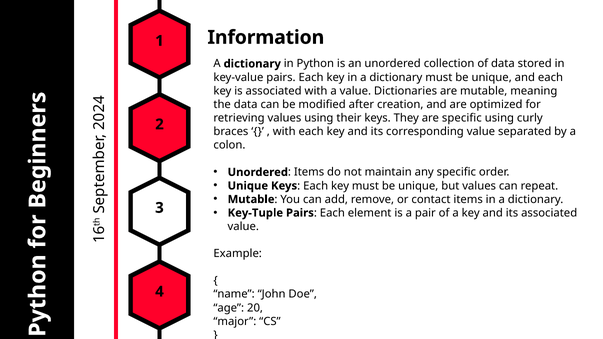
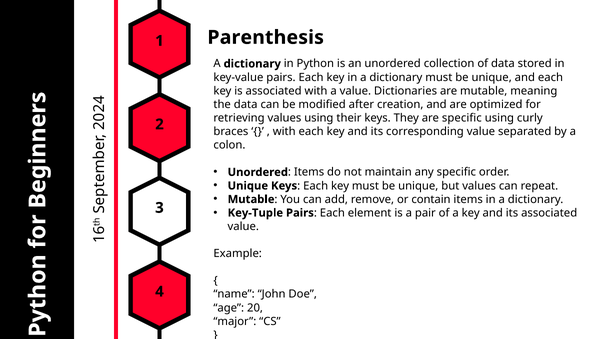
Information: Information -> Parenthesis
contact: contact -> contain
